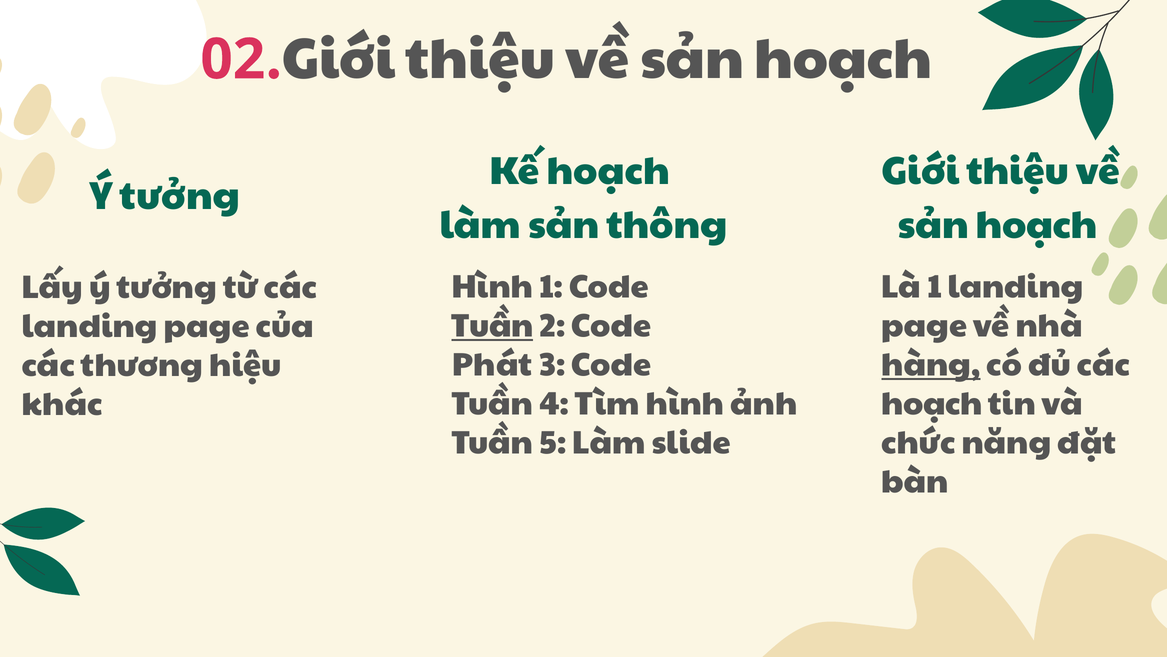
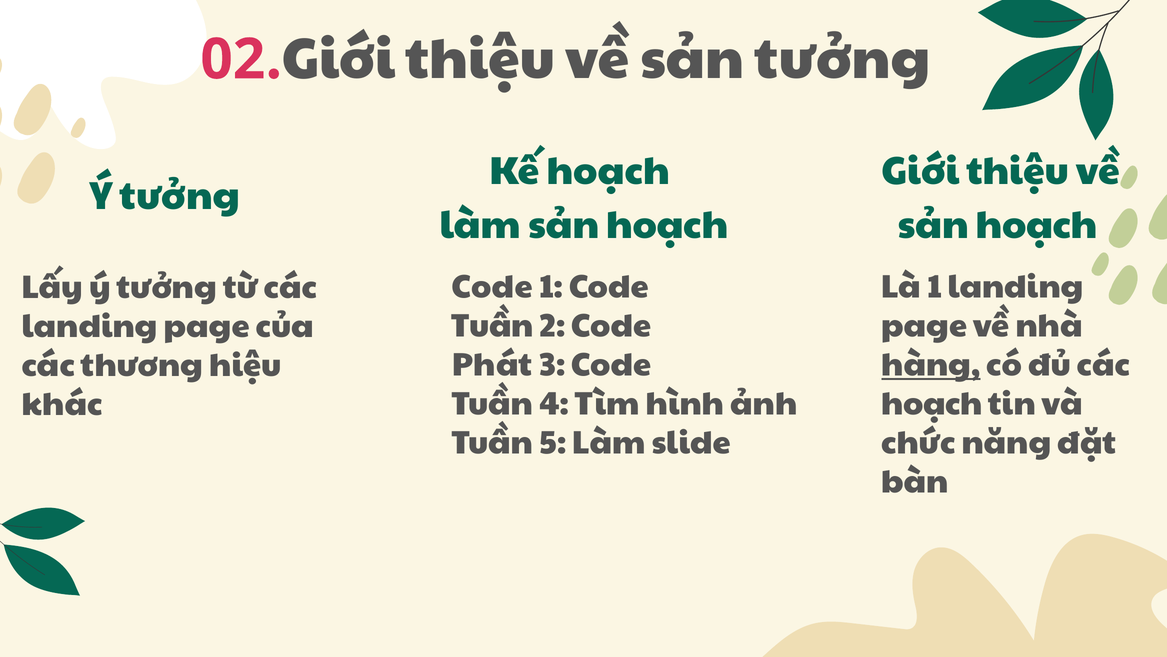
hoạch at (843, 60): hoạch -> tưởng
làm sản thông: thông -> hoạch
Hình at (492, 287): Hình -> Code
Tuần at (493, 326) underline: present -> none
